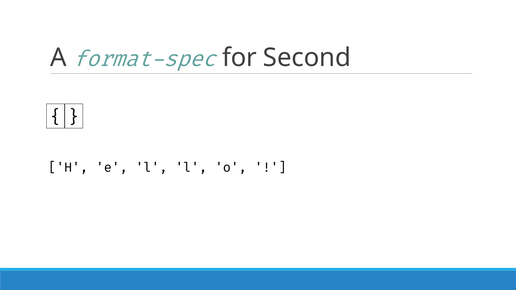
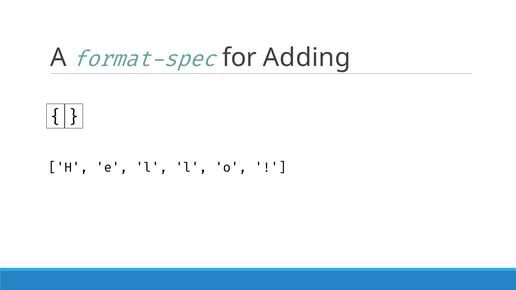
Second: Second -> Adding
